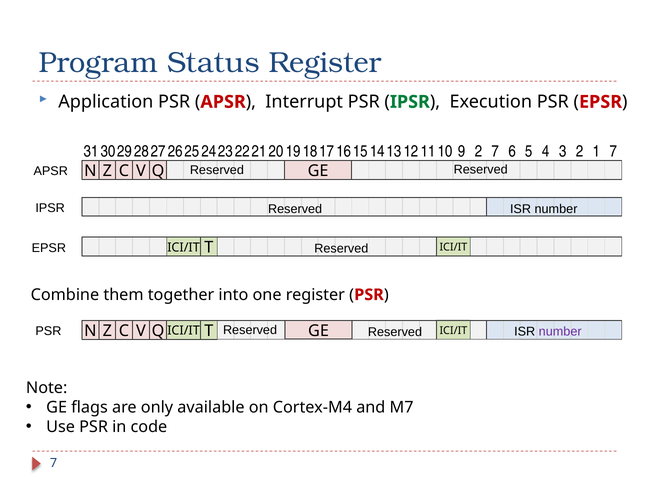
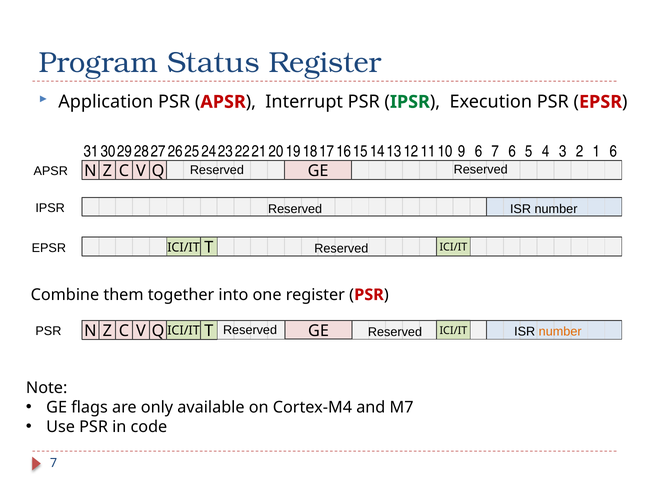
9 2: 2 -> 6
1 7: 7 -> 6
number at (560, 332) colour: purple -> orange
